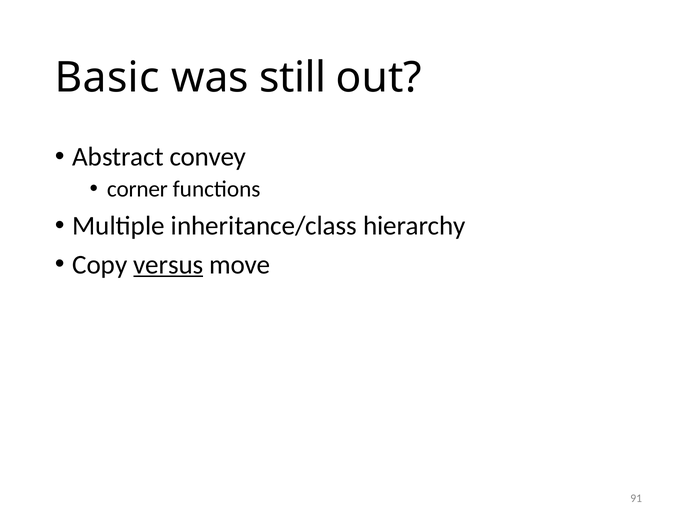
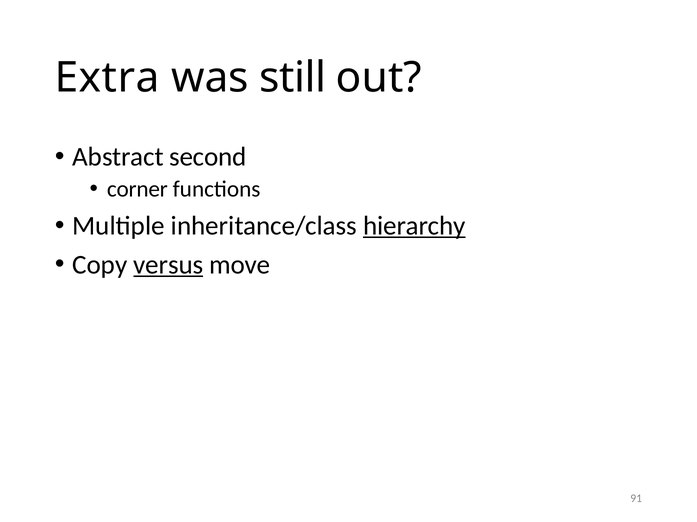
Basic: Basic -> Extra
convey: convey -> second
hierarchy underline: none -> present
